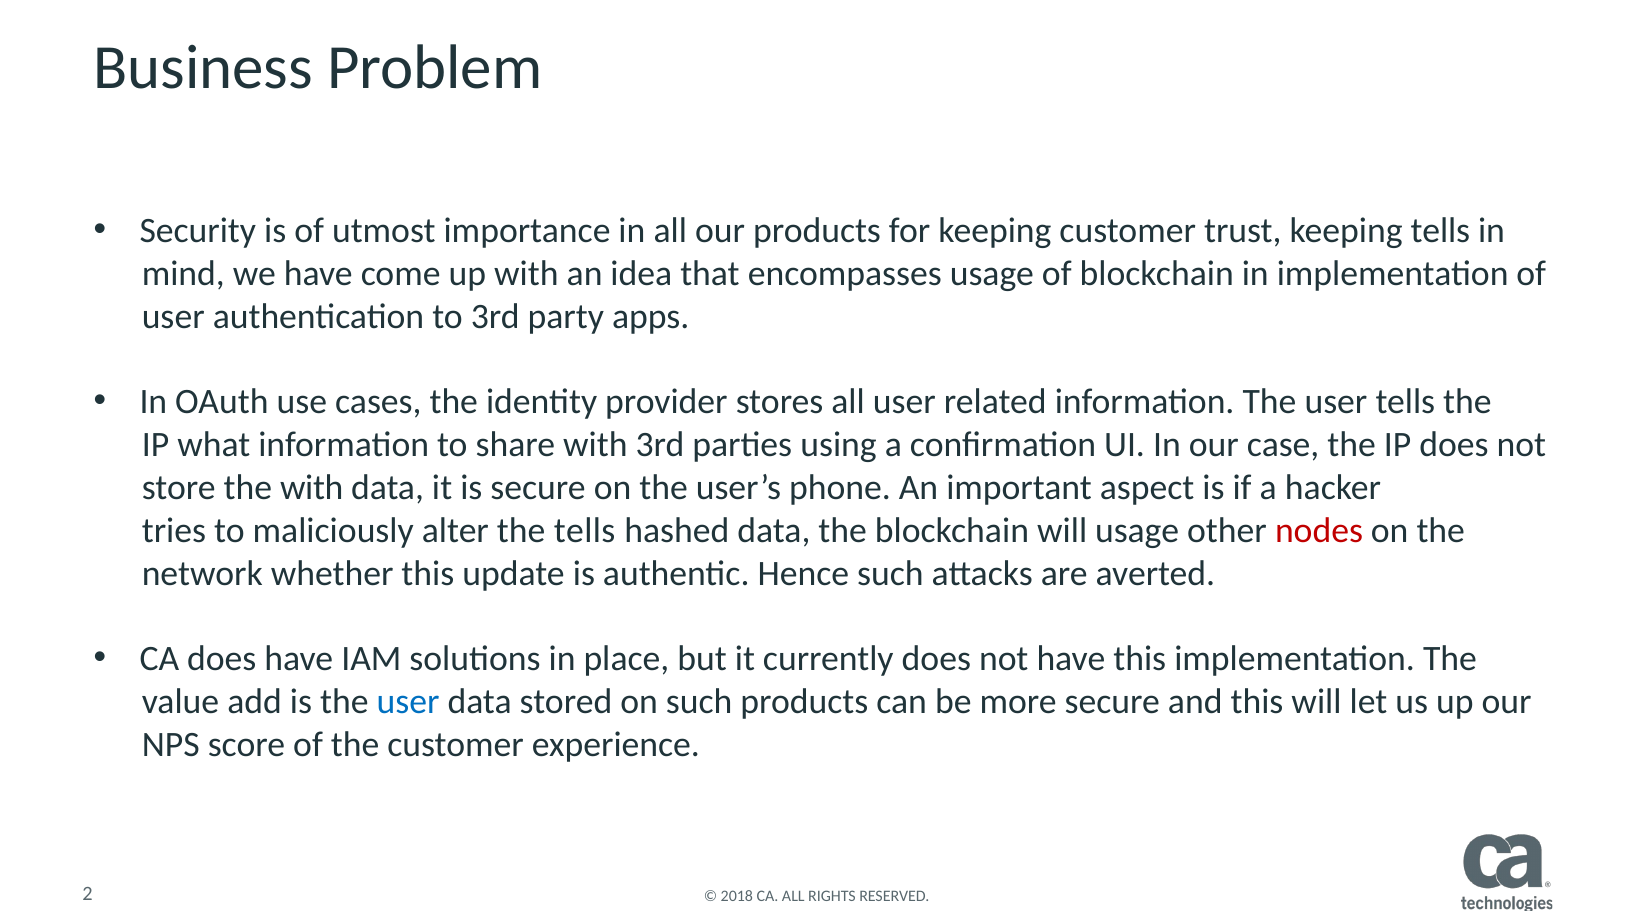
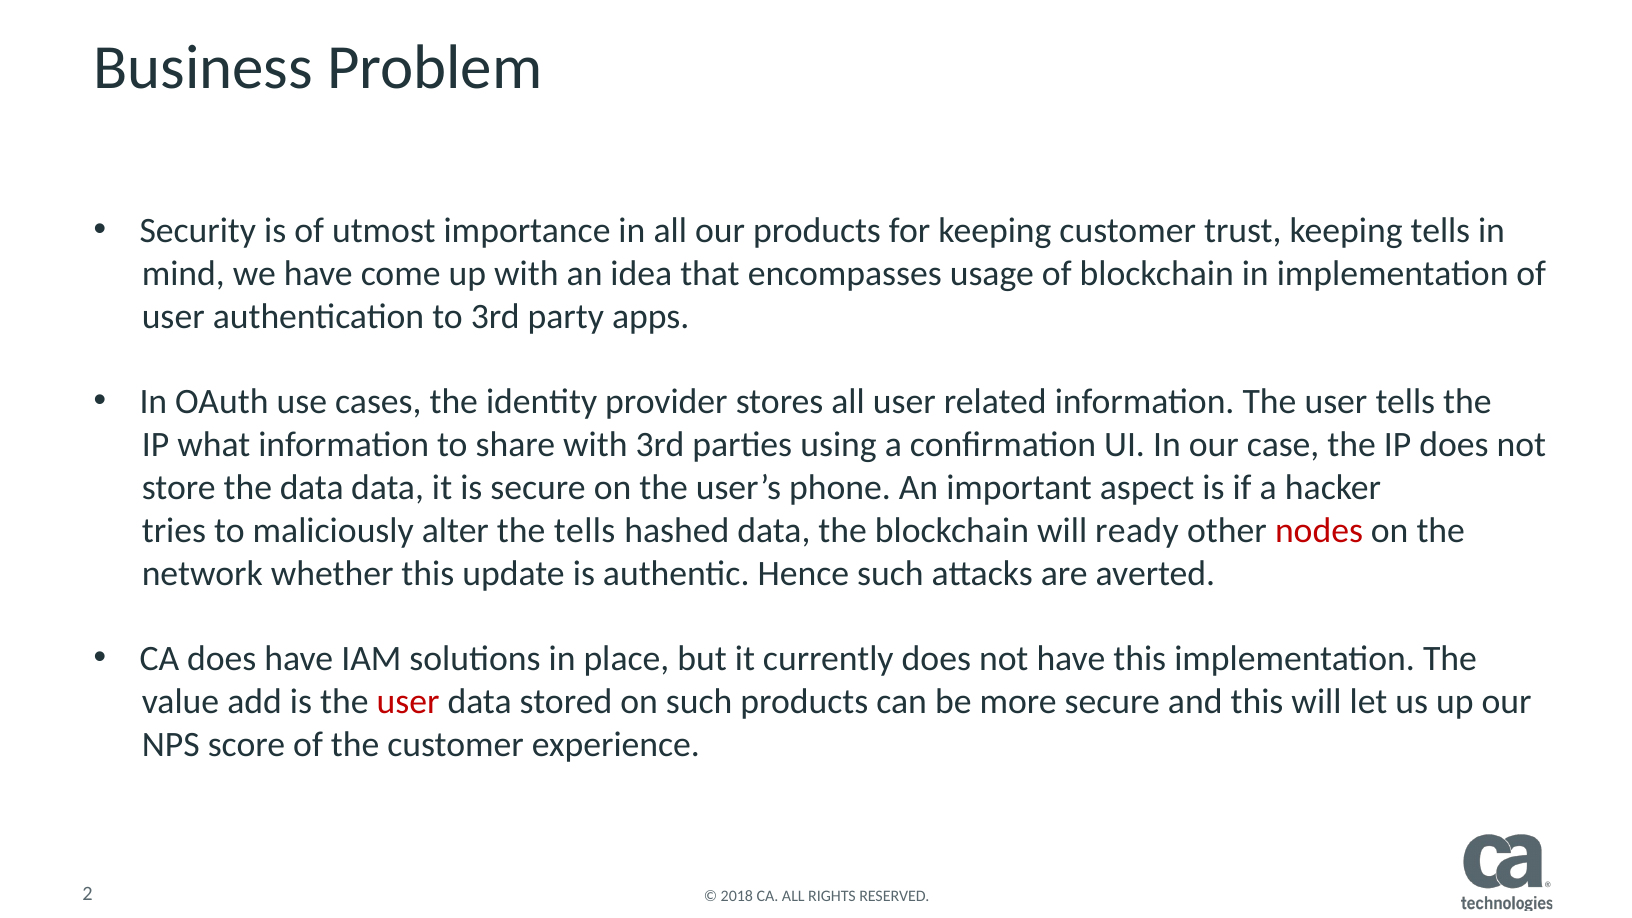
the with: with -> data
will usage: usage -> ready
user at (408, 702) colour: blue -> red
